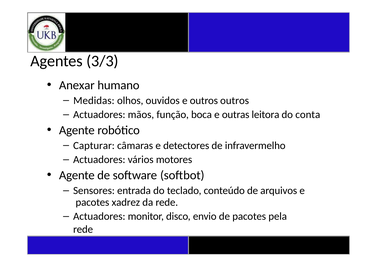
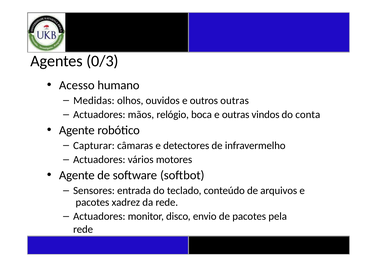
3/3: 3/3 -> 0/3
Anexar: Anexar -> Acesso
outros outros: outros -> outras
função: função -> relógio
leitora: leitora -> vindos
